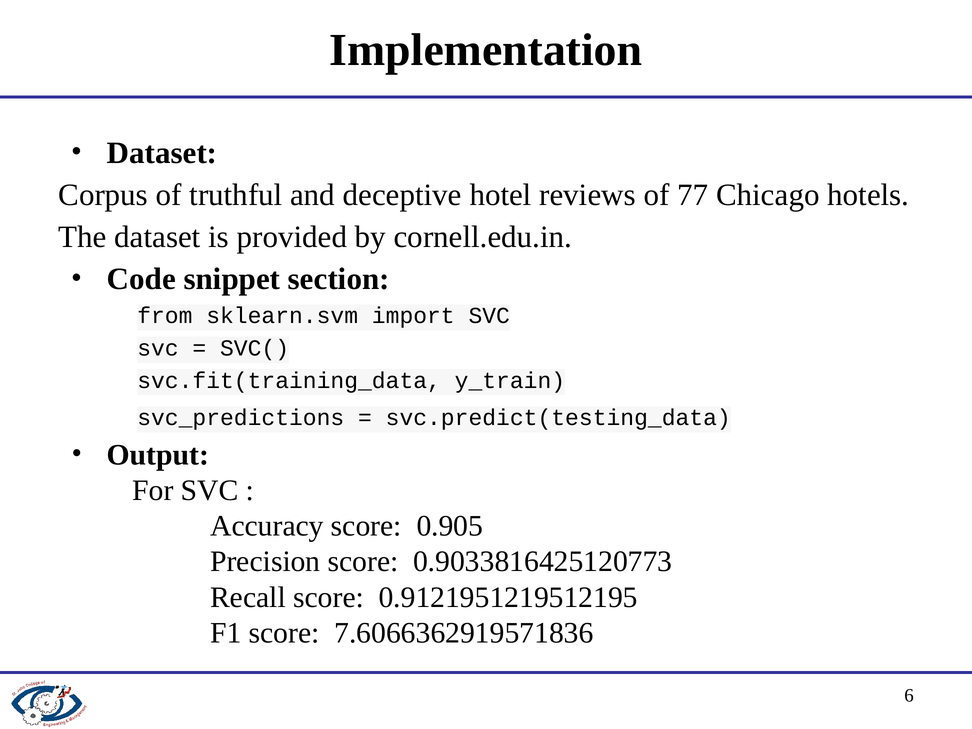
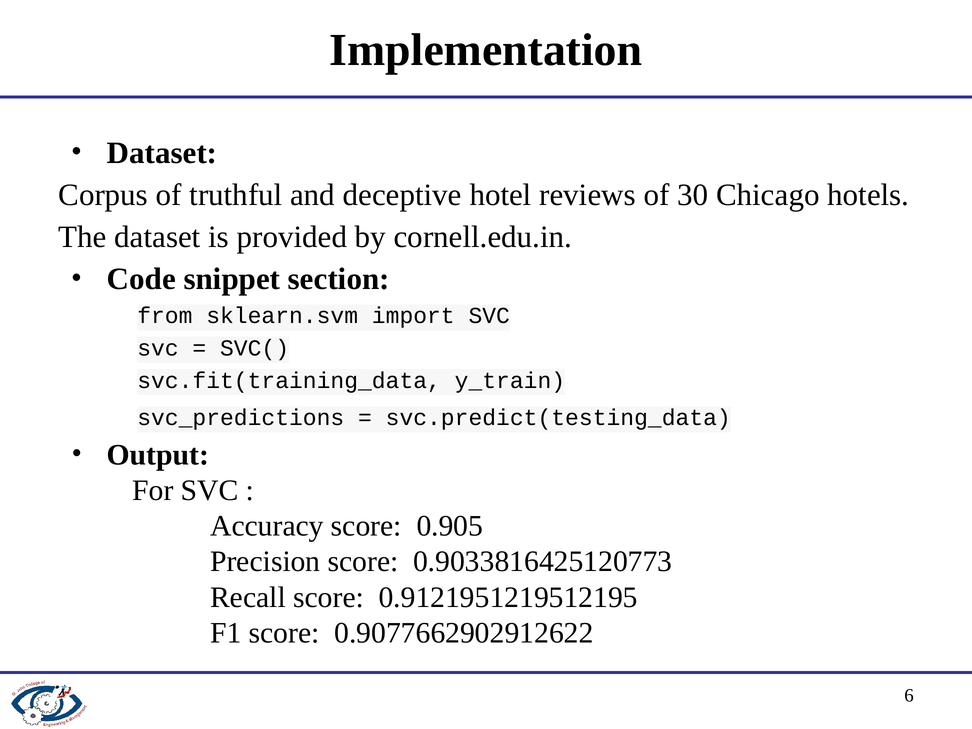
77: 77 -> 30
7.6066362919571836: 7.6066362919571836 -> 0.9077662902912622
